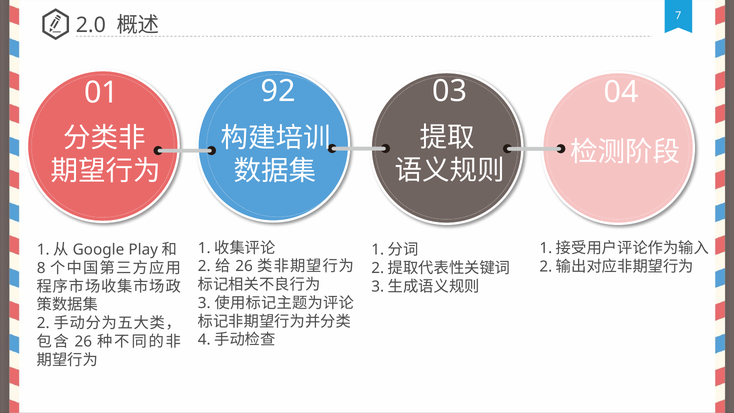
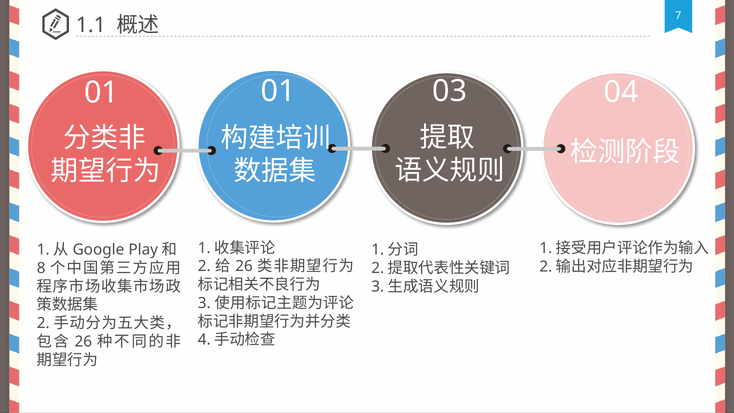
2.0: 2.0 -> 1.1
01 92: 92 -> 01
